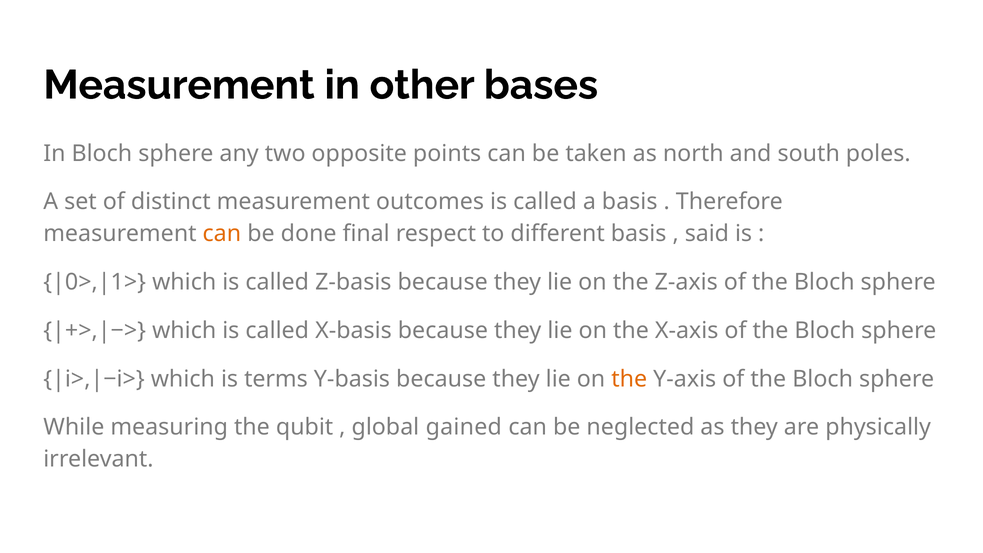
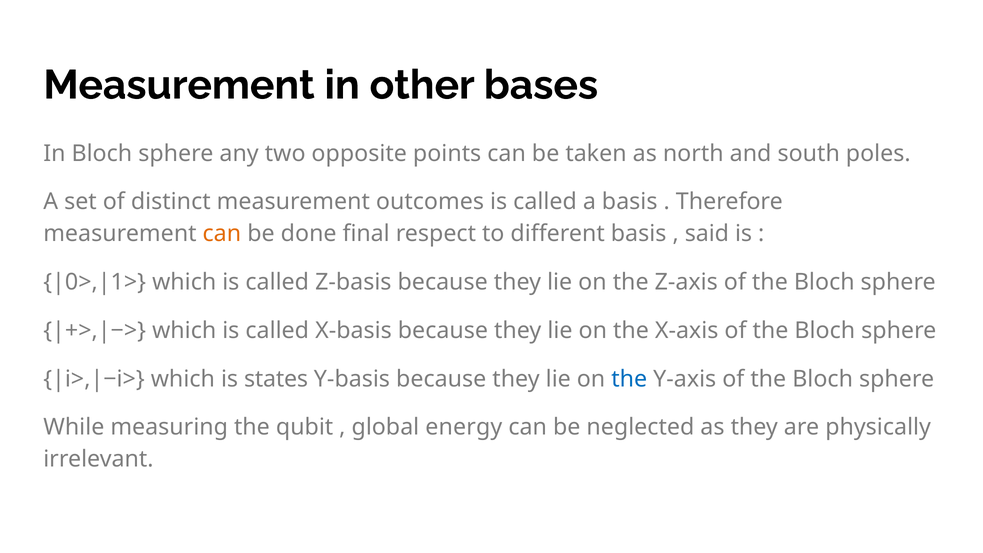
terms: terms -> states
the at (629, 379) colour: orange -> blue
gained: gained -> energy
